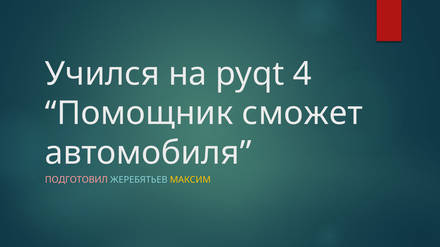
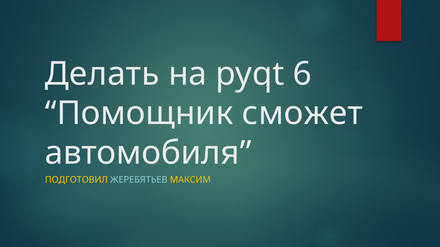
Учился: Учился -> Делать
4: 4 -> 6
ПОДГОТОВИЛ colour: pink -> yellow
